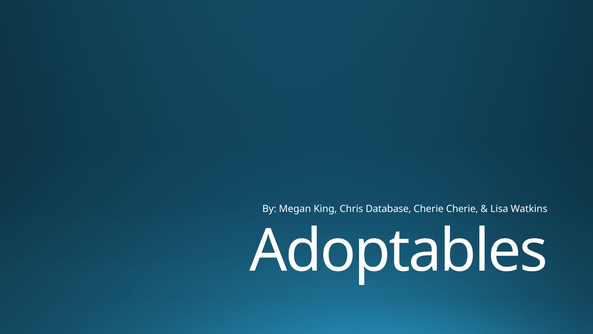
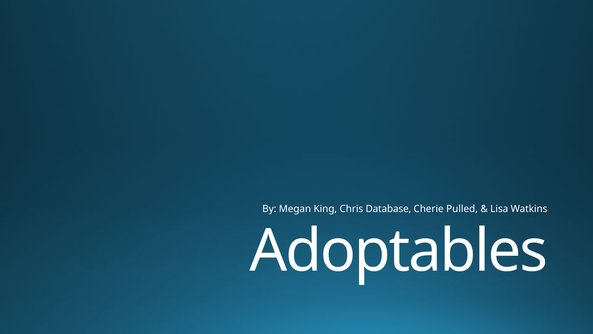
Cherie Cherie: Cherie -> Pulled
